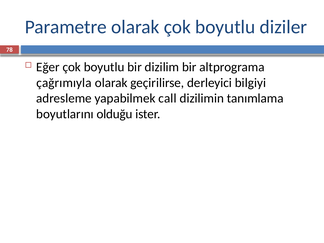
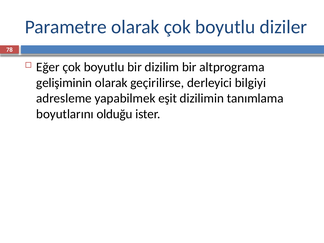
çağrımıyla: çağrımıyla -> gelişiminin
call: call -> eşit
